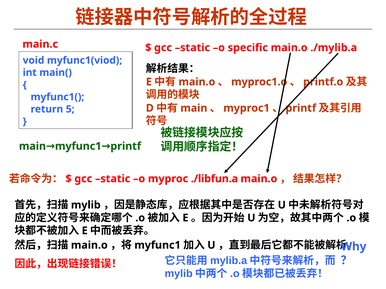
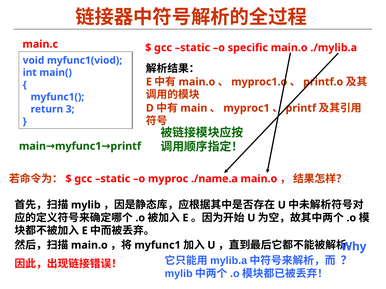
5: 5 -> 3
./libfun.a: ./libfun.a -> ./name.a
